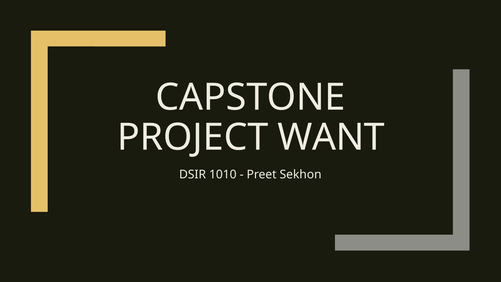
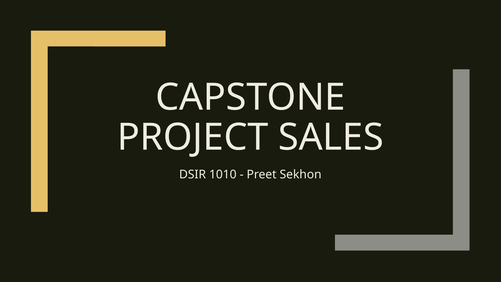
WANT: WANT -> SALES
